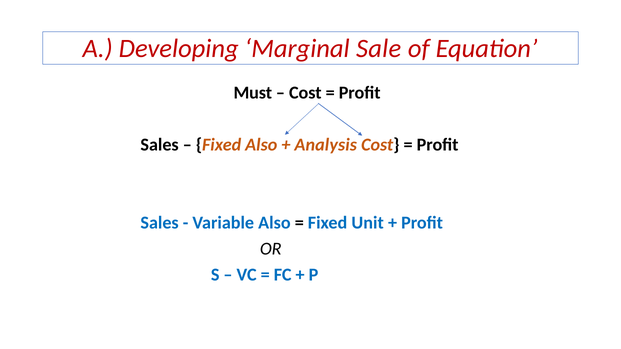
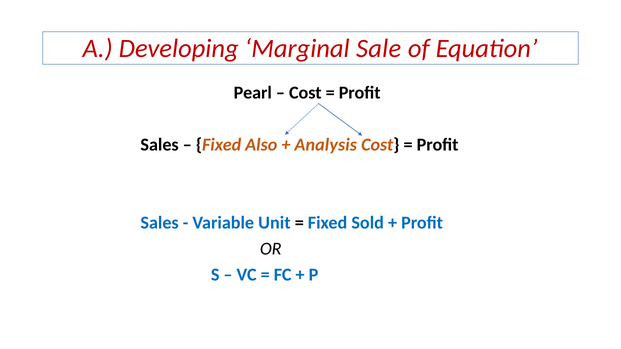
Must: Must -> Pearl
Variable Also: Also -> Unit
Unit: Unit -> Sold
